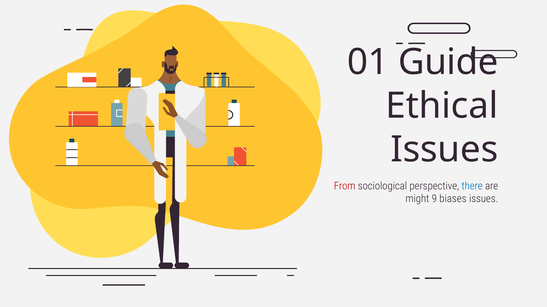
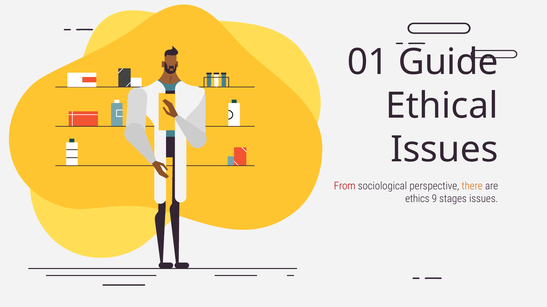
there colour: blue -> orange
might: might -> ethics
biases: biases -> stages
